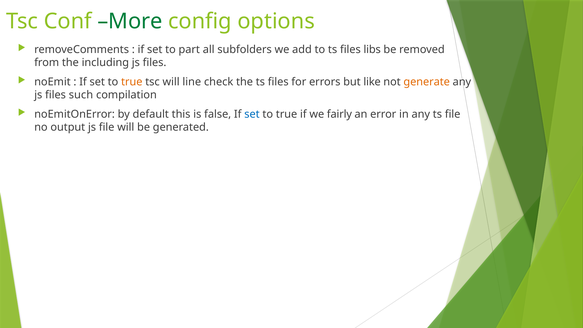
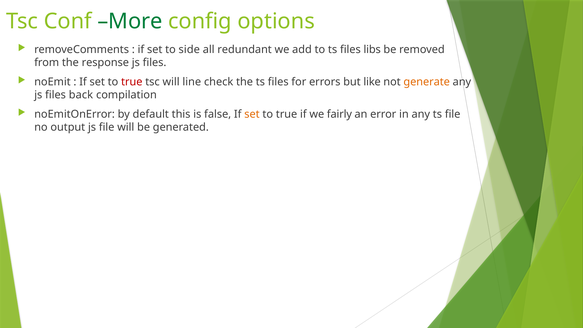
part: part -> side
subfolders: subfolders -> redundant
including: including -> response
true at (132, 82) colour: orange -> red
such: such -> back
set at (252, 114) colour: blue -> orange
